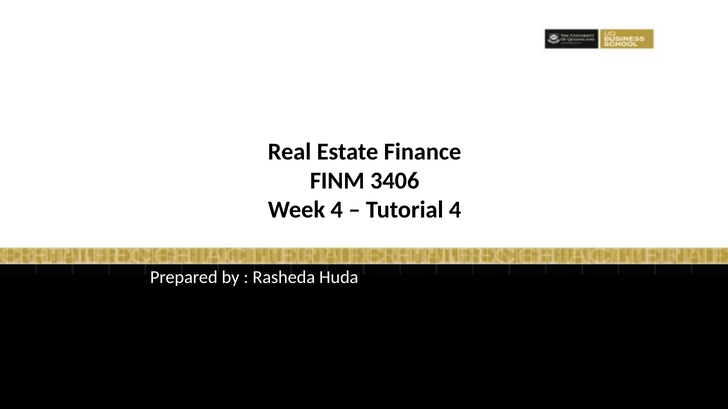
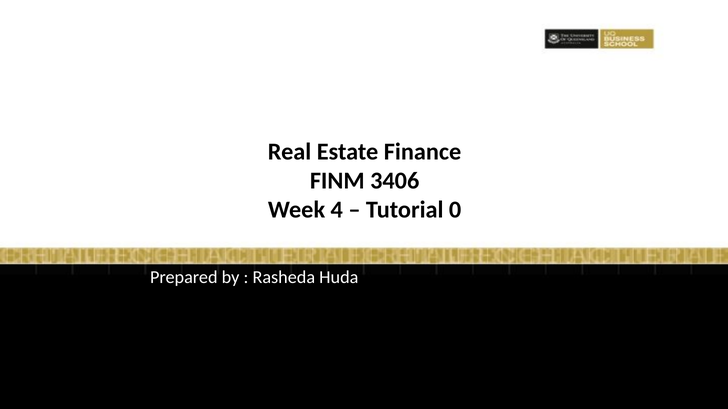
Tutorial 4: 4 -> 0
